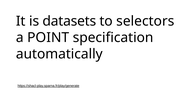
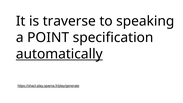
datasets: datasets -> traverse
selectors: selectors -> speaking
automatically underline: none -> present
